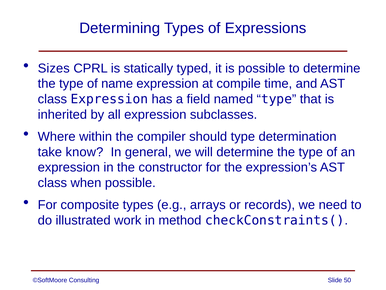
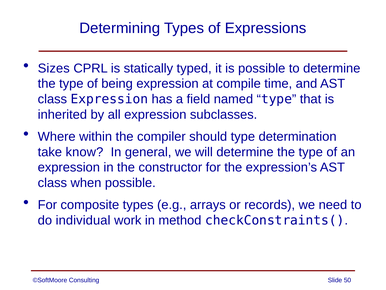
name: name -> being
illustrated: illustrated -> individual
